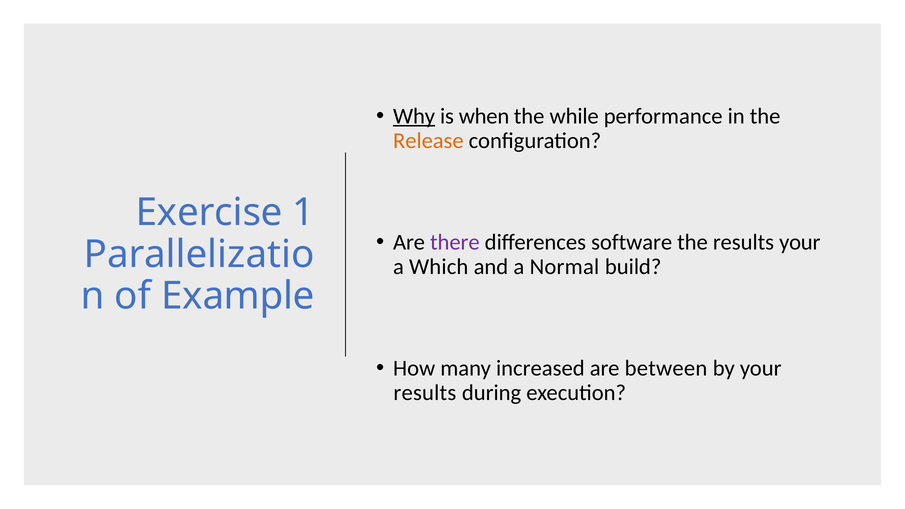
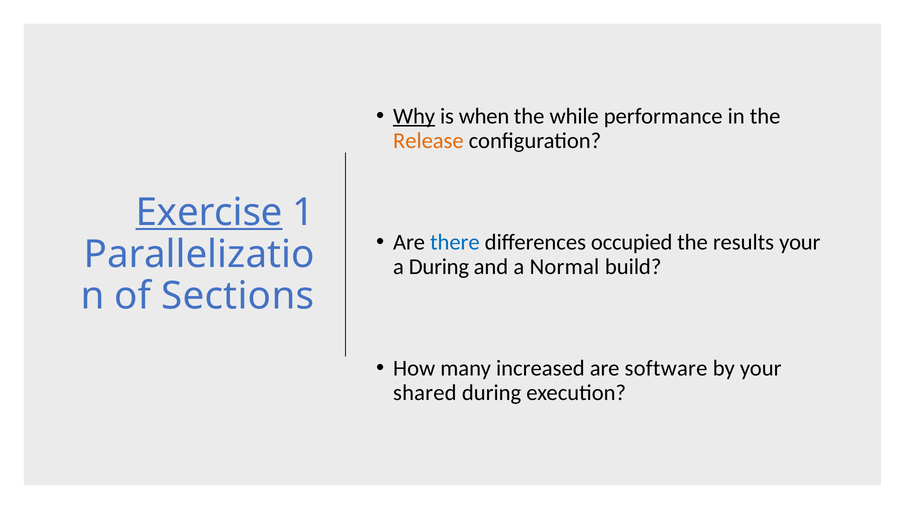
Exercise underline: none -> present
there colour: purple -> blue
software: software -> occupied
a Which: Which -> During
Example: Example -> Sections
between: between -> software
results at (425, 393): results -> shared
